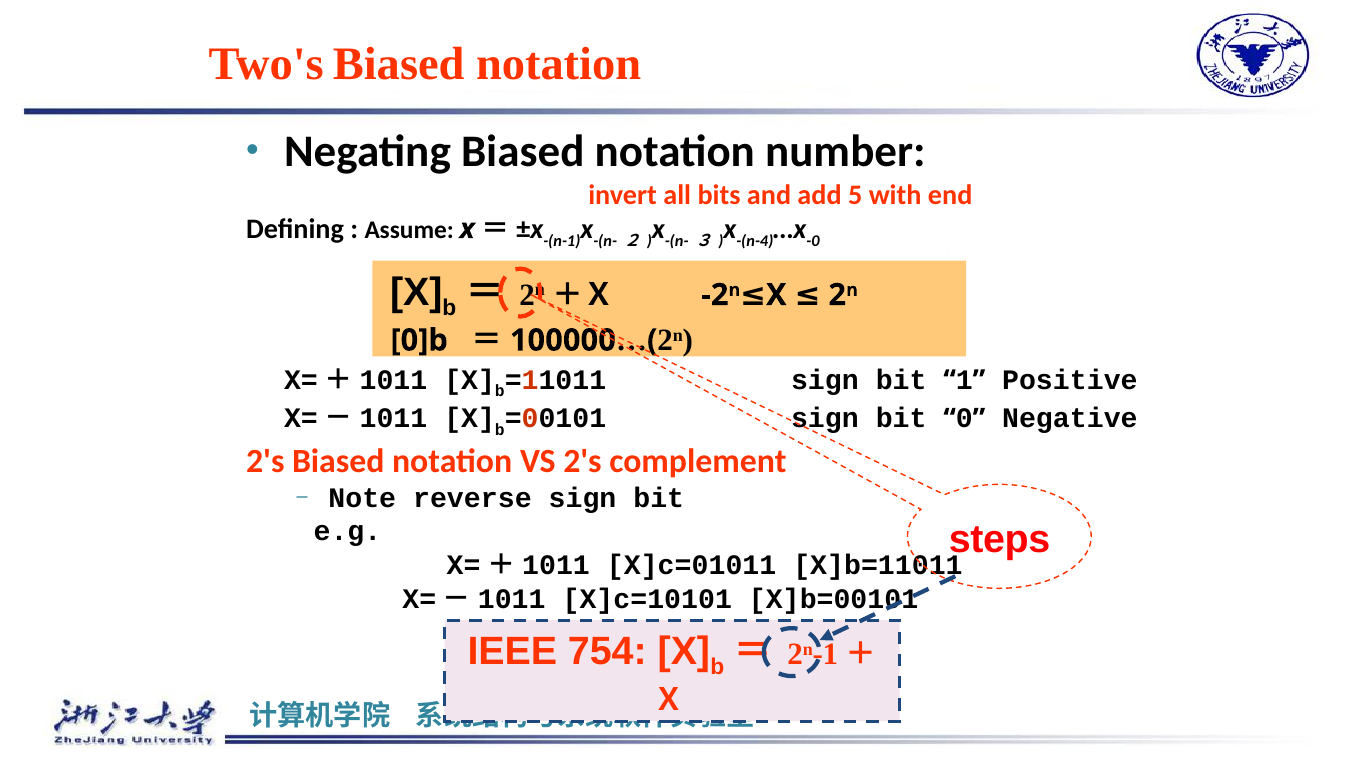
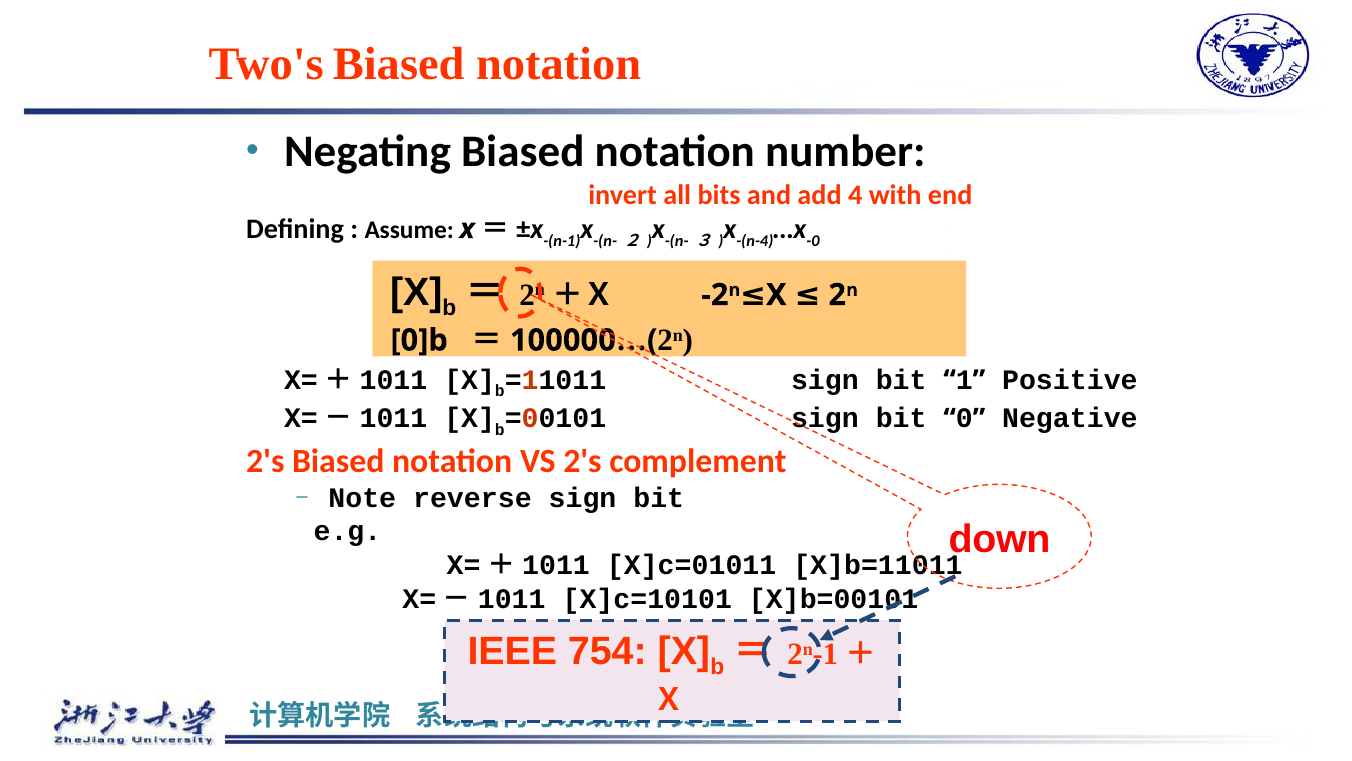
5: 5 -> 4
steps: steps -> down
